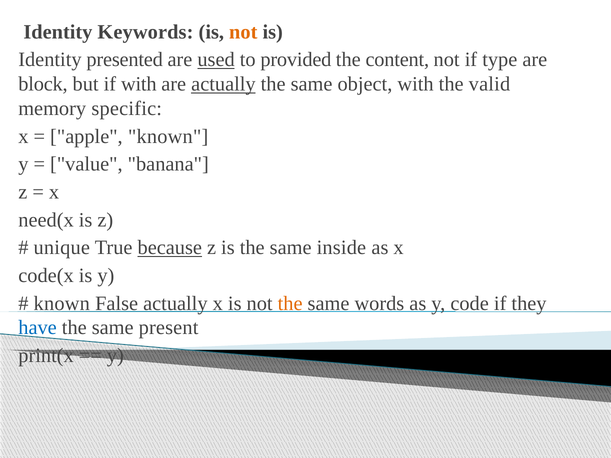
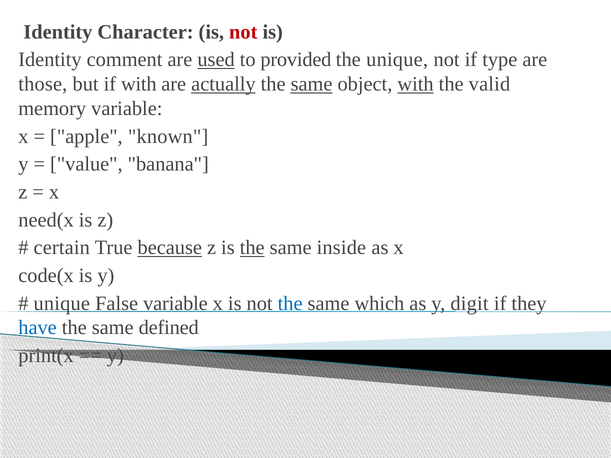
Keywords: Keywords -> Character
not at (243, 32) colour: orange -> red
presented: presented -> comment
the content: content -> unique
block: block -> those
same at (312, 84) underline: none -> present
with at (416, 84) underline: none -> present
memory specific: specific -> variable
unique: unique -> certain
the at (252, 248) underline: none -> present
known at (62, 303): known -> unique
False actually: actually -> variable
the at (290, 303) colour: orange -> blue
words: words -> which
code: code -> digit
present: present -> defined
